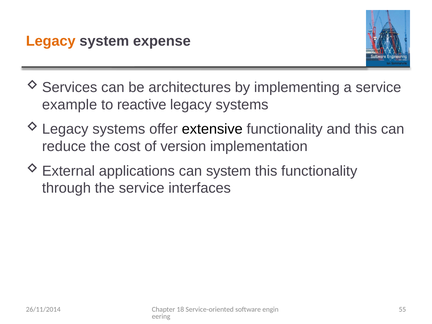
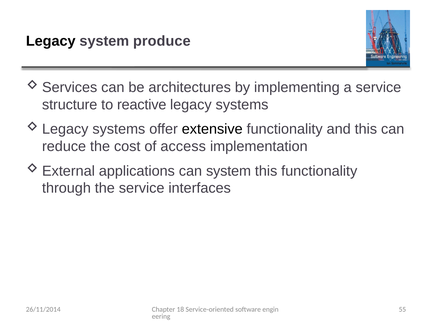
Legacy at (51, 41) colour: orange -> black
expense: expense -> produce
example: example -> structure
version: version -> access
